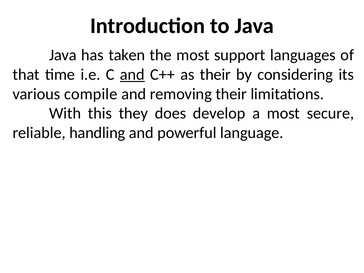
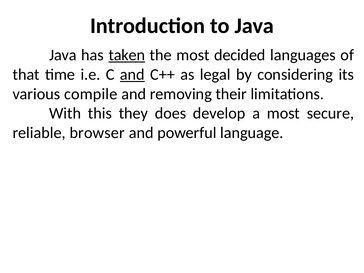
taken underline: none -> present
support: support -> decided
as their: their -> legal
handling: handling -> browser
